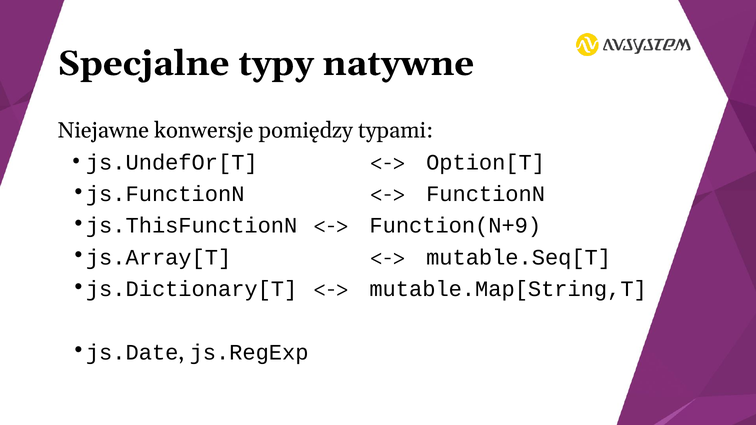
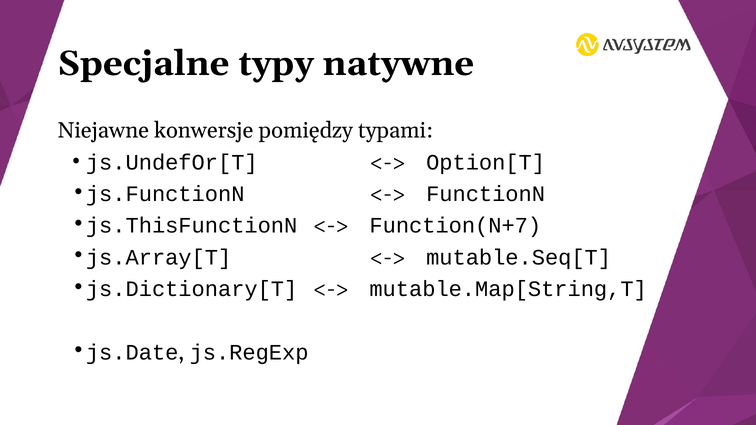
Function(N+9: Function(N+9 -> Function(N+7
